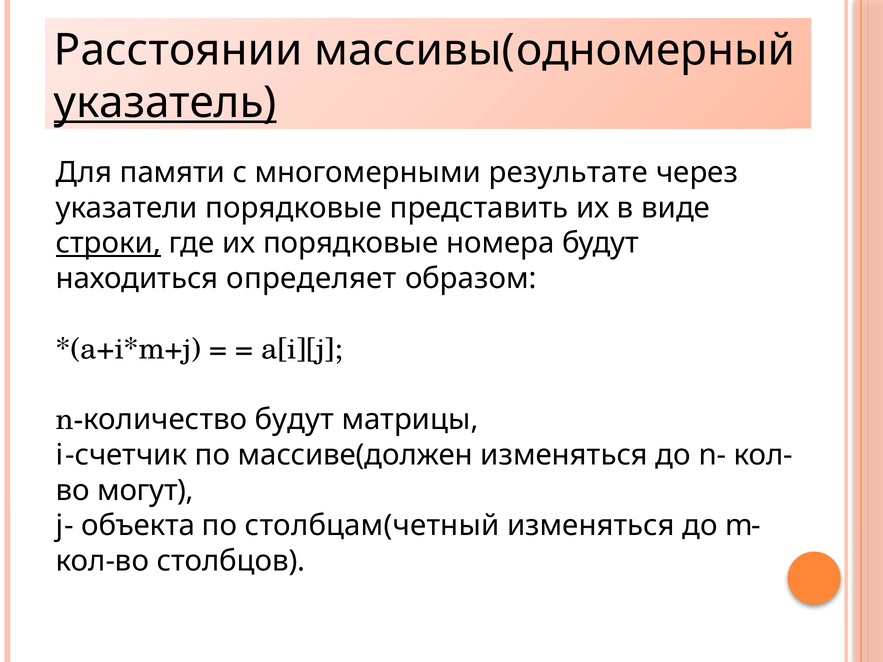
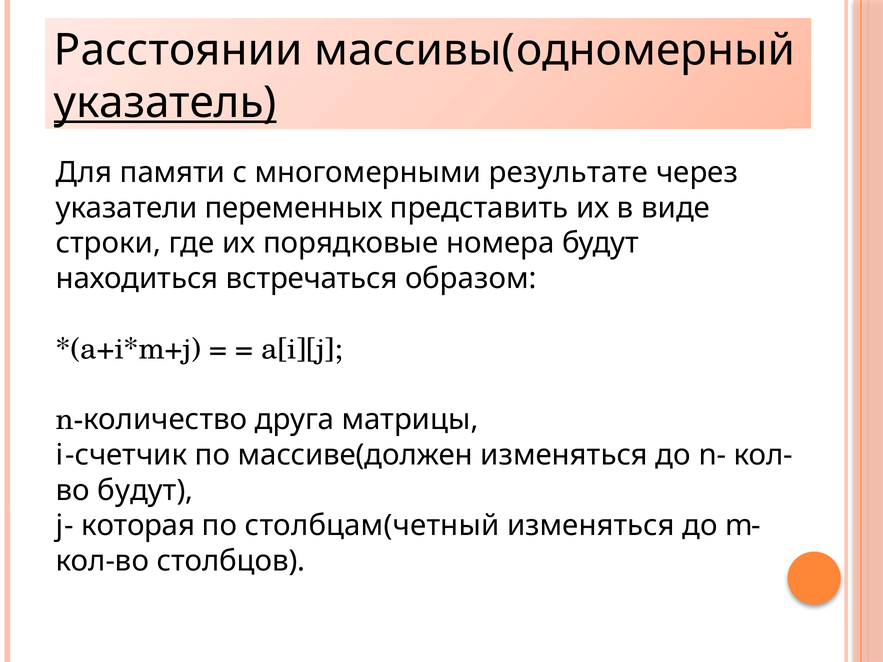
указатели порядковые: порядковые -> переменных
строки underline: present -> none
определяет: определяет -> встречаться
n-количество будут: будут -> друга
могут at (146, 491): могут -> будут
объекта: объекта -> которая
